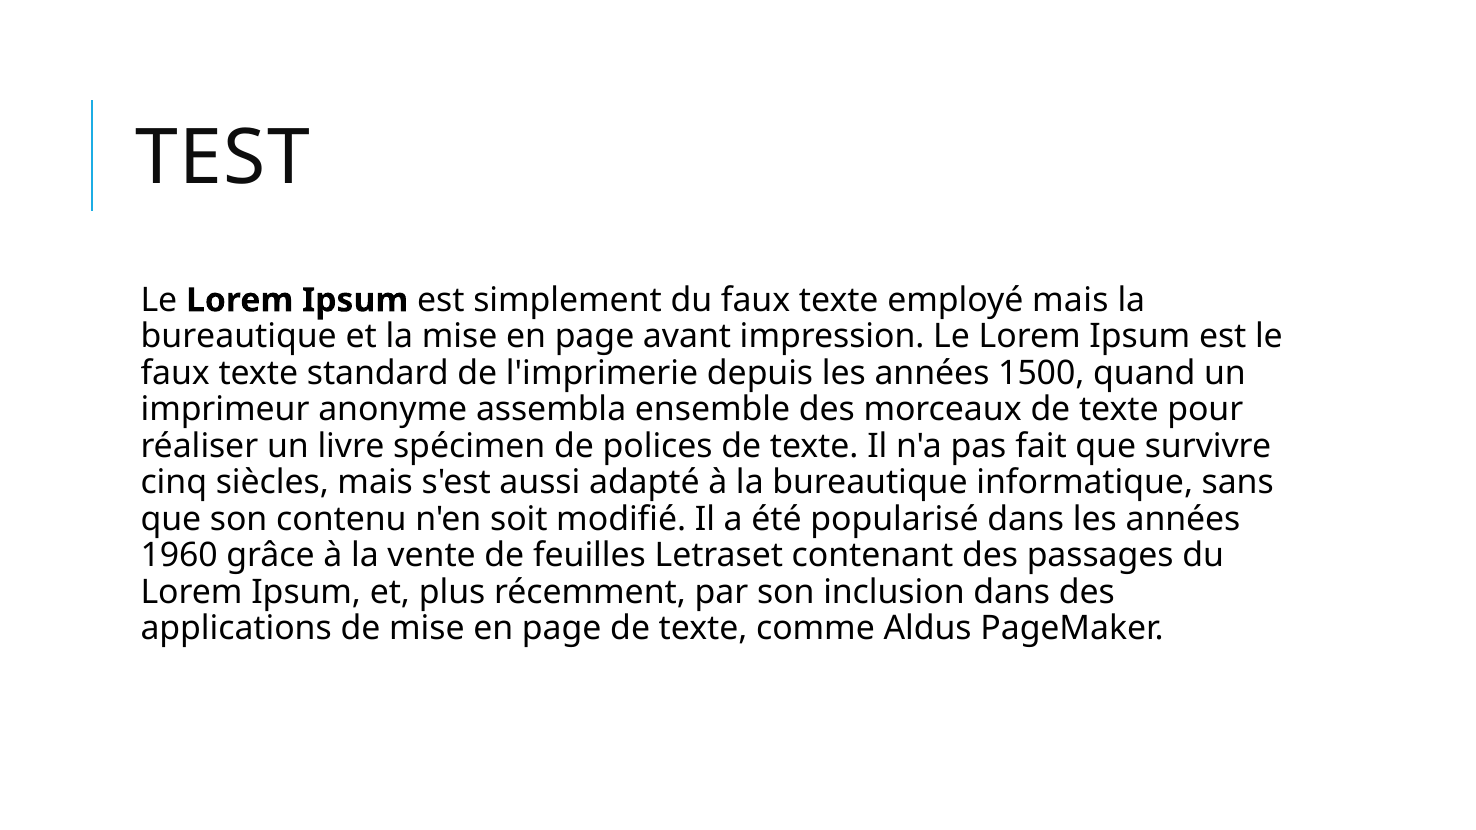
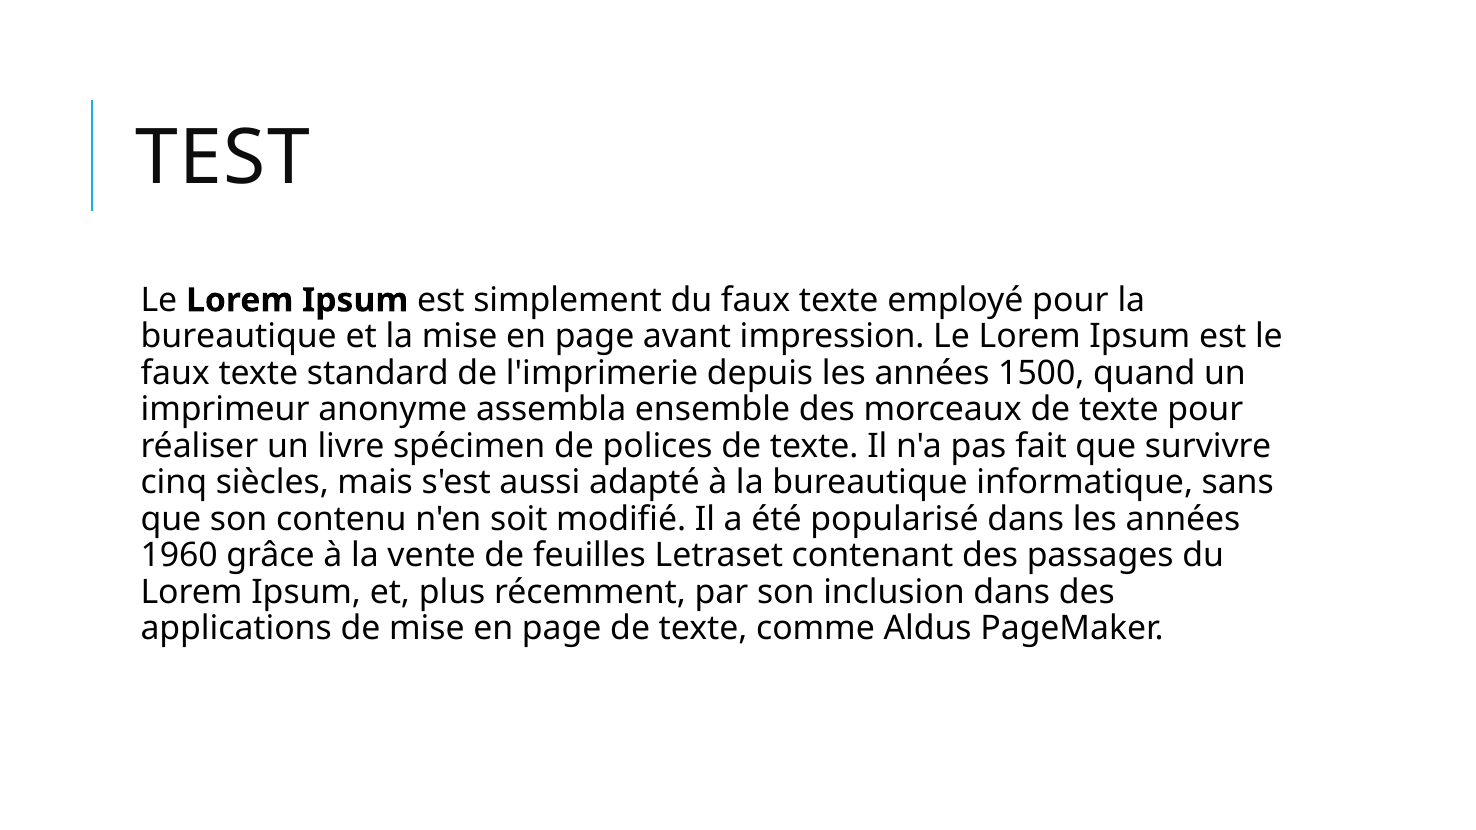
employé mais: mais -> pour
